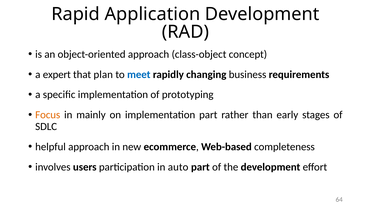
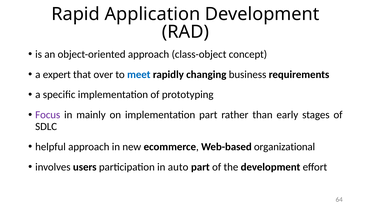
plan: plan -> over
Focus colour: orange -> purple
completeness: completeness -> organizational
